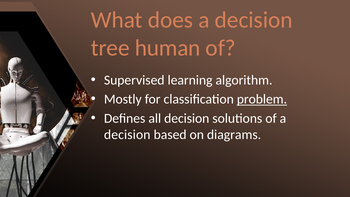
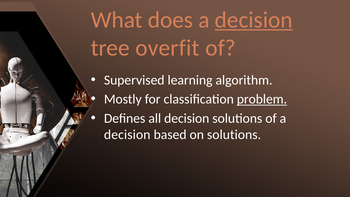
decision at (254, 20) underline: none -> present
human: human -> overfit
on diagrams: diagrams -> solutions
